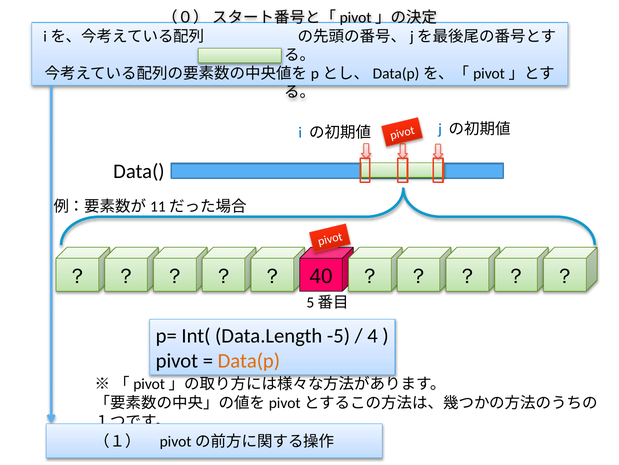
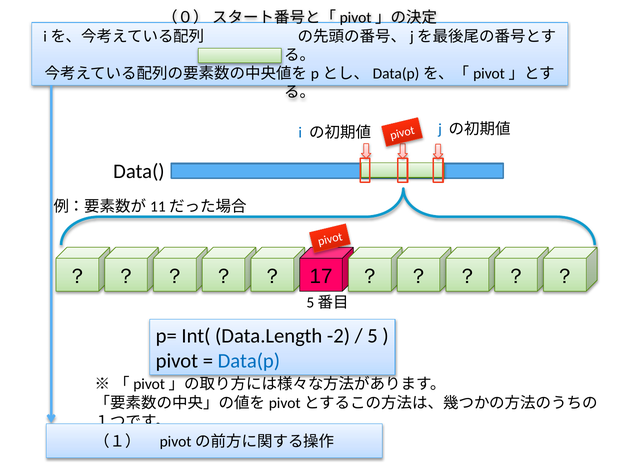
40: 40 -> 17
-5: -5 -> -2
4: 4 -> 5
Data(p colour: orange -> blue
